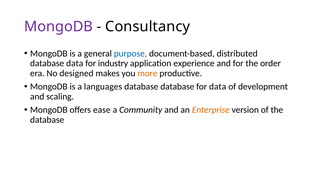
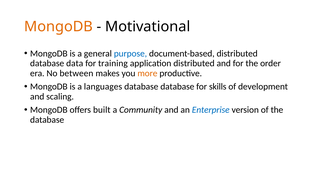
MongoDB at (59, 27) colour: purple -> orange
Consultancy: Consultancy -> Motivational
industry: industry -> training
application experience: experience -> distributed
designed: designed -> between
for data: data -> skills
ease: ease -> built
Enterprise colour: orange -> blue
